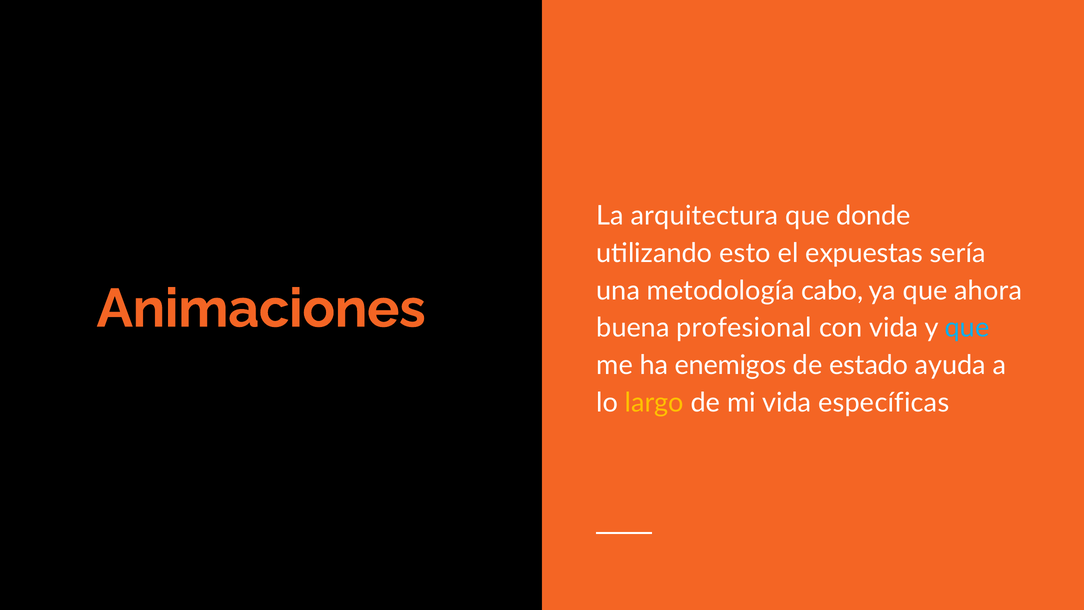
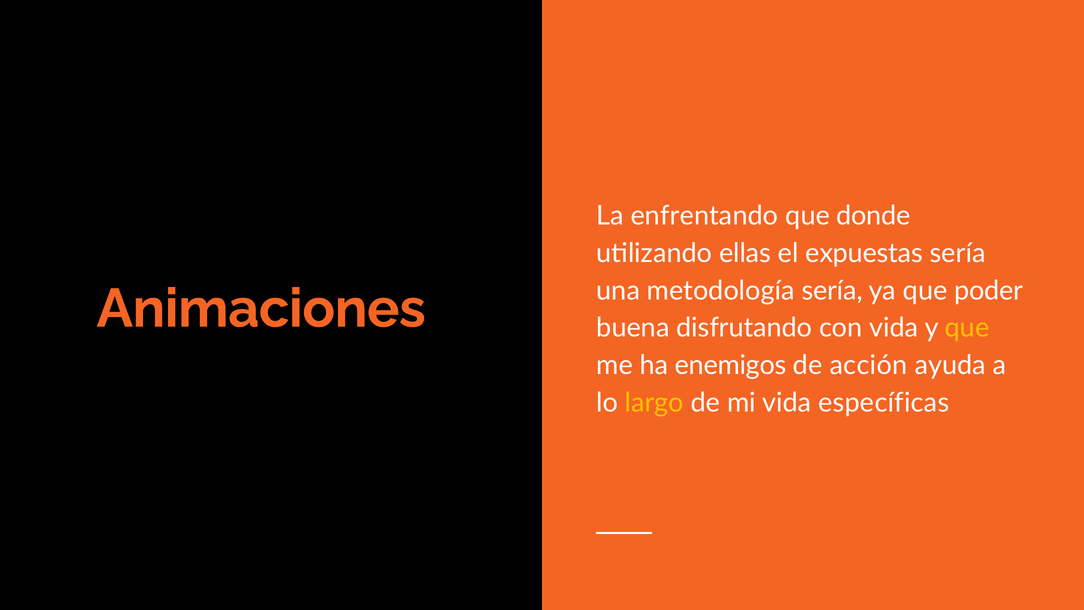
arquitectura: arquitectura -> enfrentando
esto: esto -> ellas
metodología cabo: cabo -> sería
ahora: ahora -> poder
profesional: profesional -> disfrutando
que at (967, 328) colour: light blue -> yellow
estado: estado -> acción
